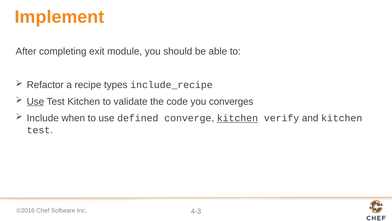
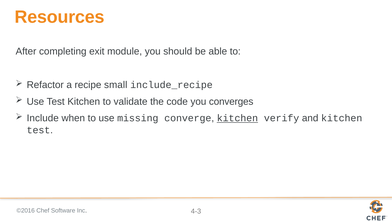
Implement: Implement -> Resources
types: types -> small
Use at (35, 101) underline: present -> none
defined: defined -> missing
